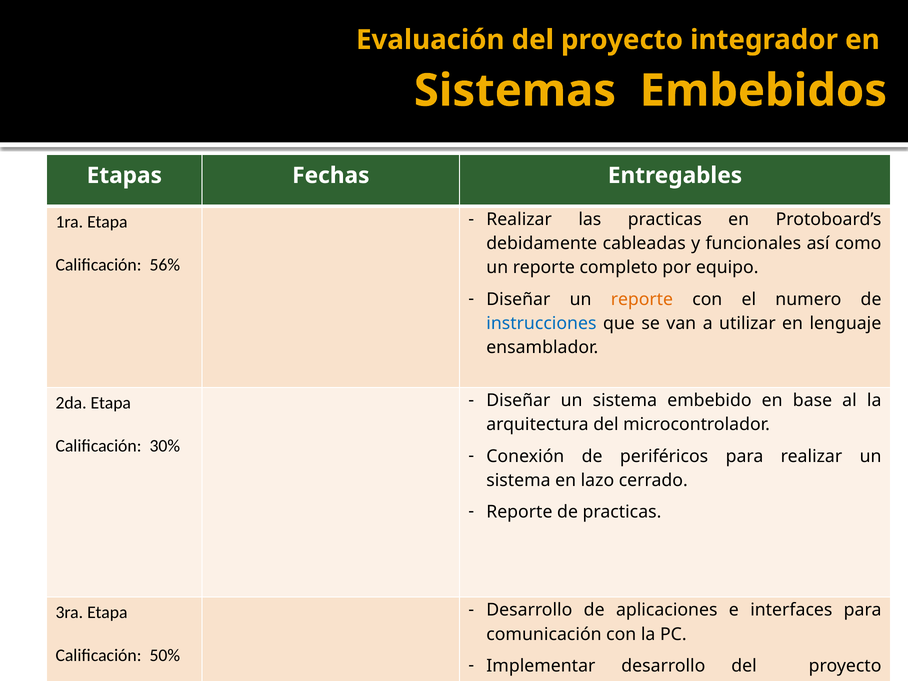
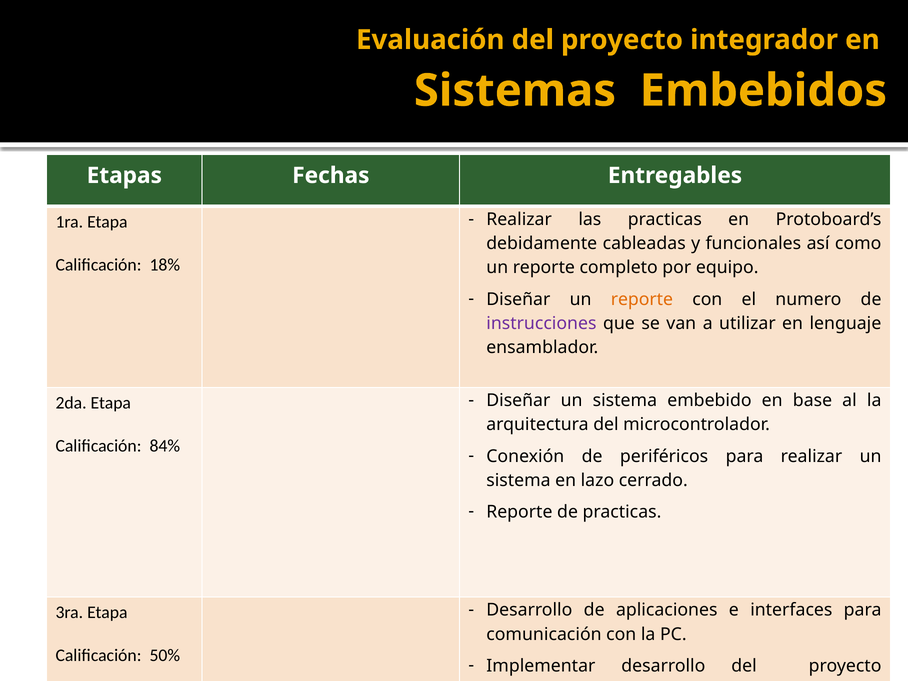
56%: 56% -> 18%
instrucciones colour: blue -> purple
30%: 30% -> 84%
